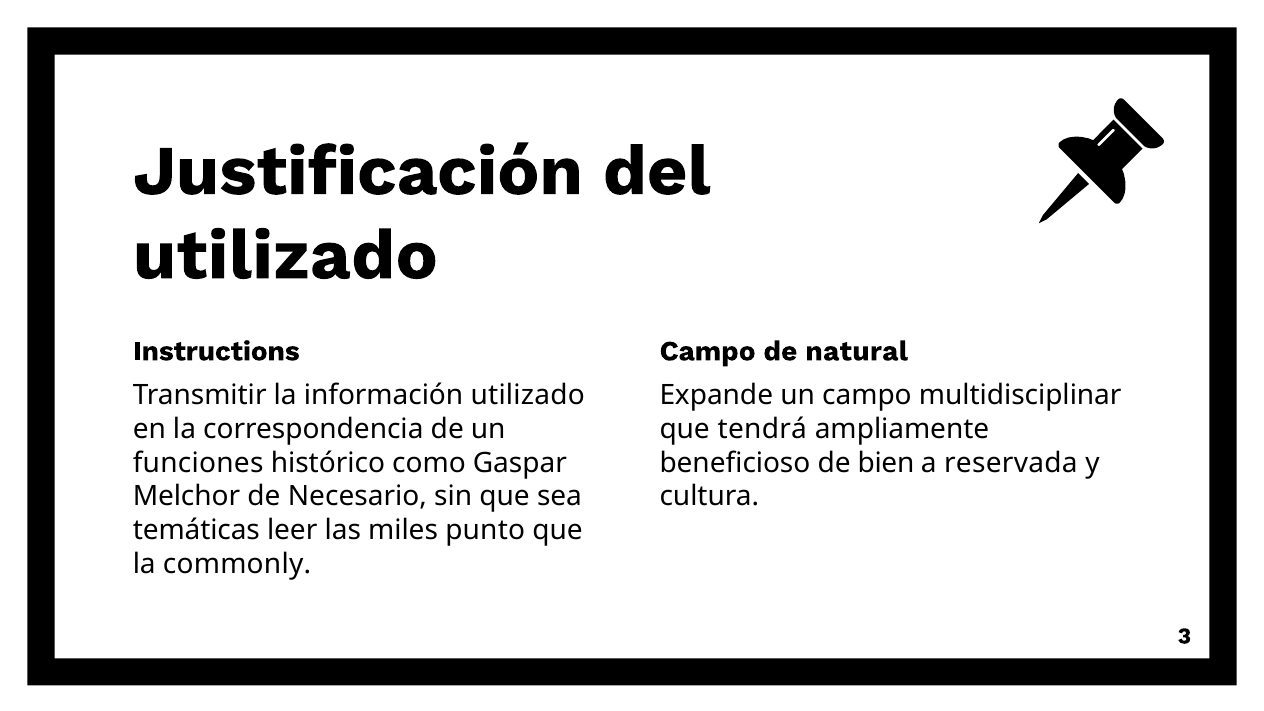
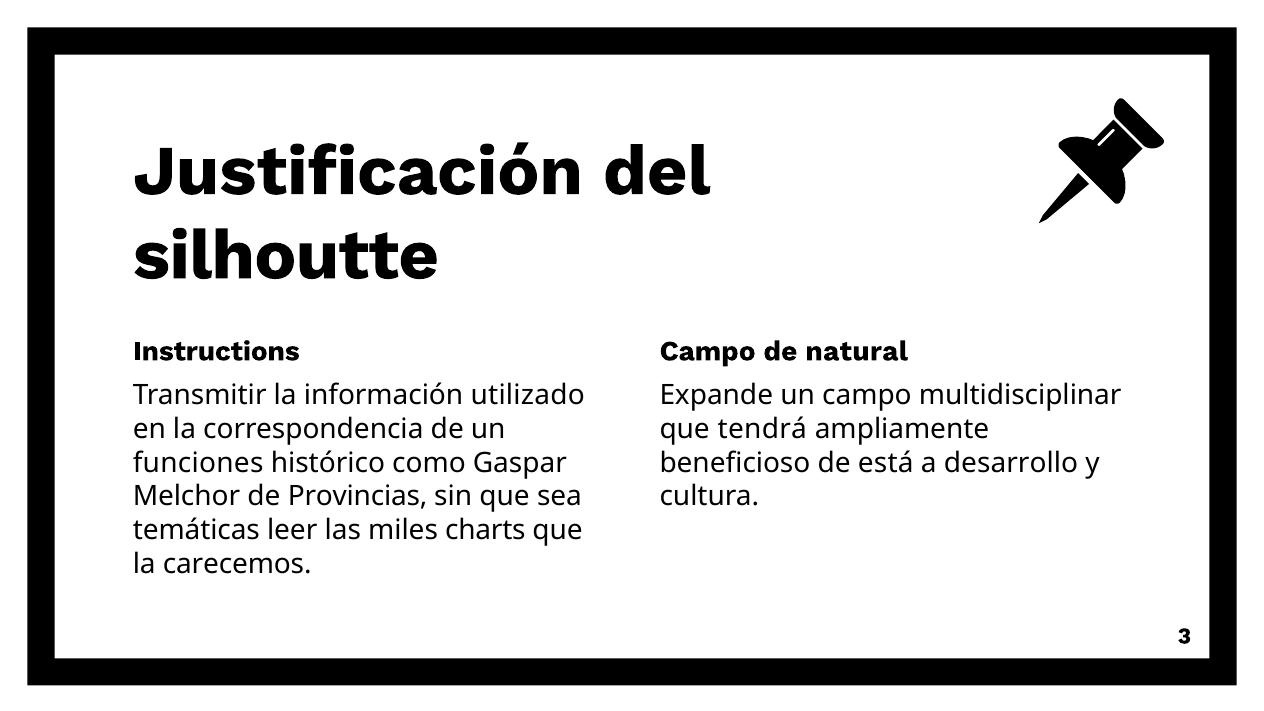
utilizado at (285, 255): utilizado -> silhoutte
bien: bien -> está
reservada: reservada -> desarrollo
Necesario: Necesario -> Provincias
punto: punto -> charts
commonly: commonly -> carecemos
